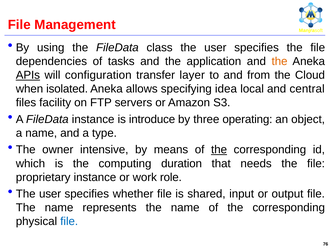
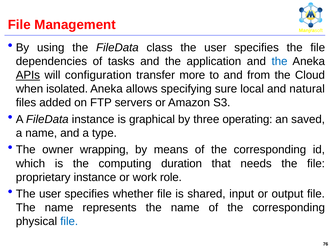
the at (280, 61) colour: orange -> blue
layer: layer -> more
idea: idea -> sure
central: central -> natural
facility: facility -> added
introduce: introduce -> graphical
object: object -> saved
intensive: intensive -> wrapping
the at (219, 149) underline: present -> none
